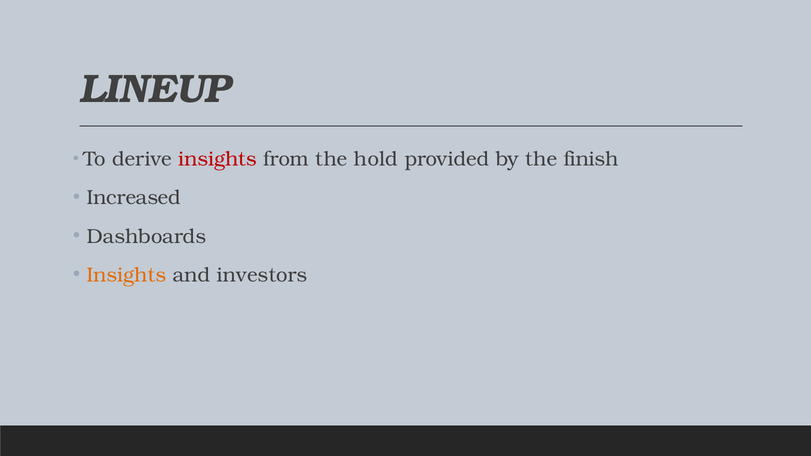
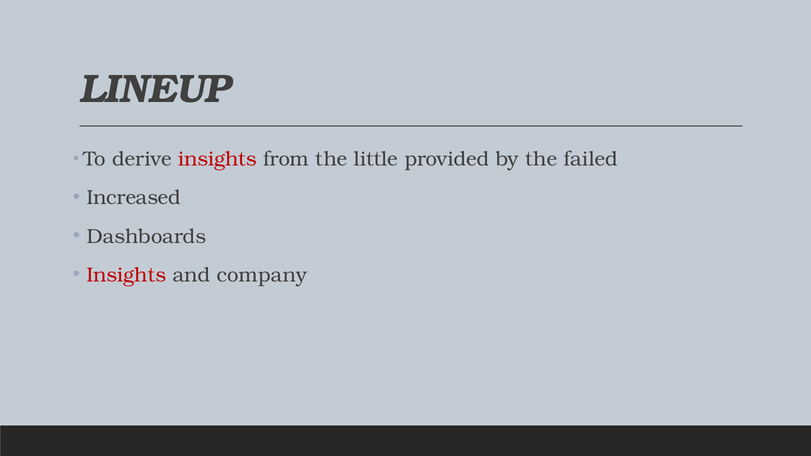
hold: hold -> little
finish: finish -> failed
Insights at (126, 275) colour: orange -> red
investors: investors -> company
